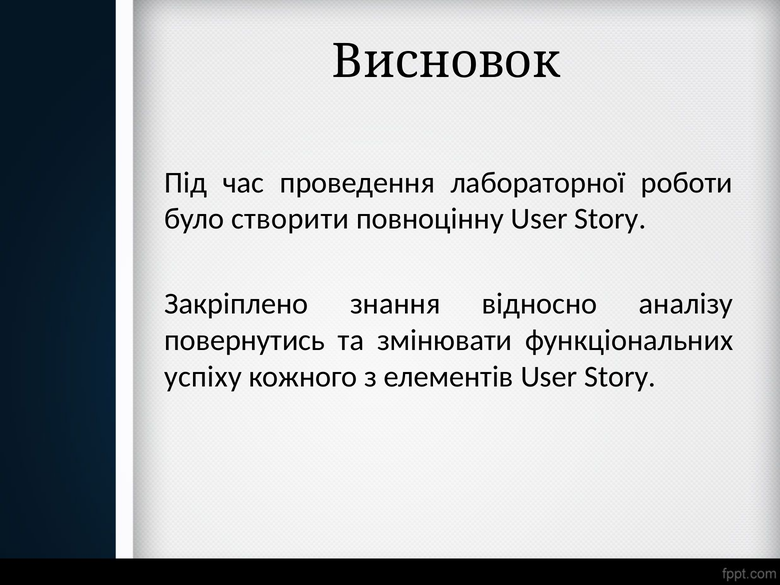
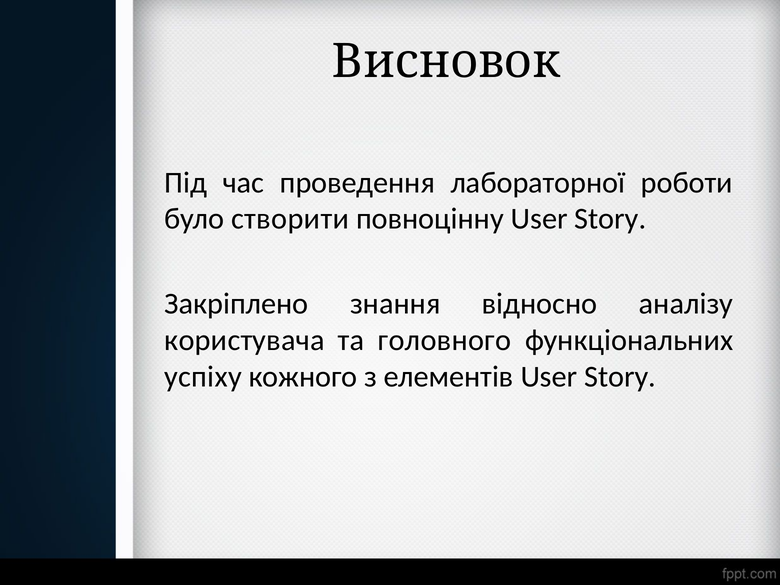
повернутись: повернутись -> користувача
змінювати: змінювати -> головного
